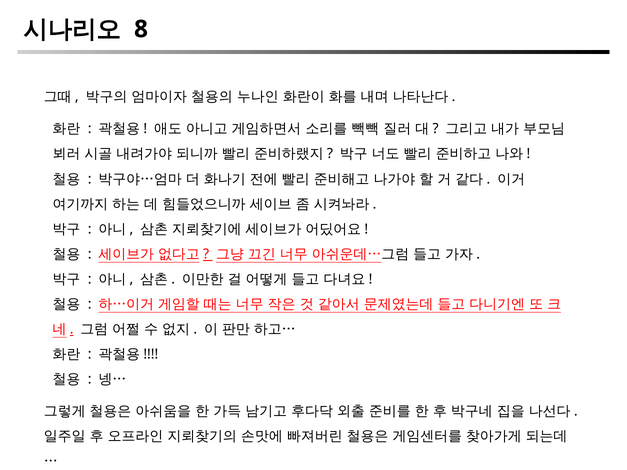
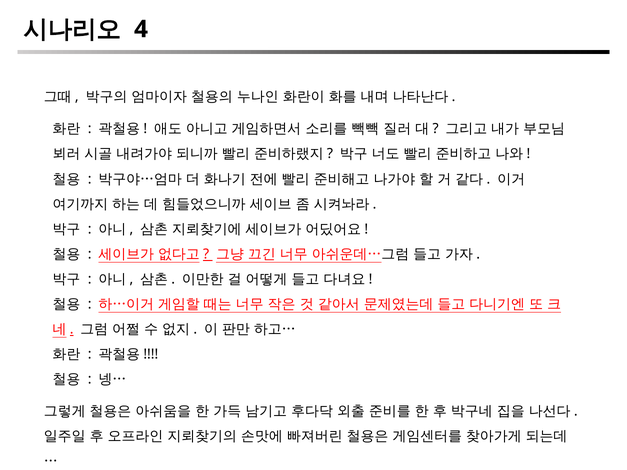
8: 8 -> 4
